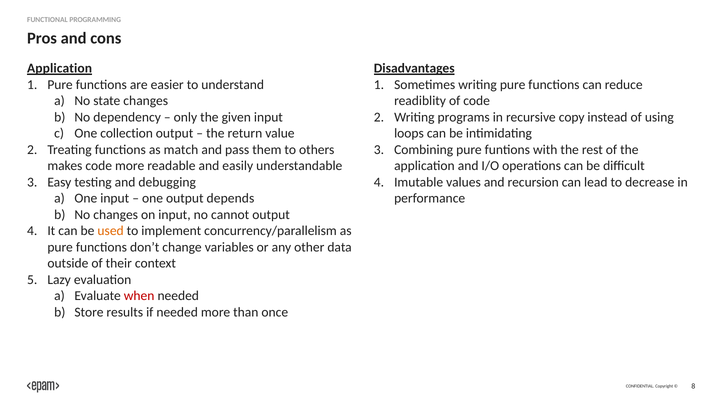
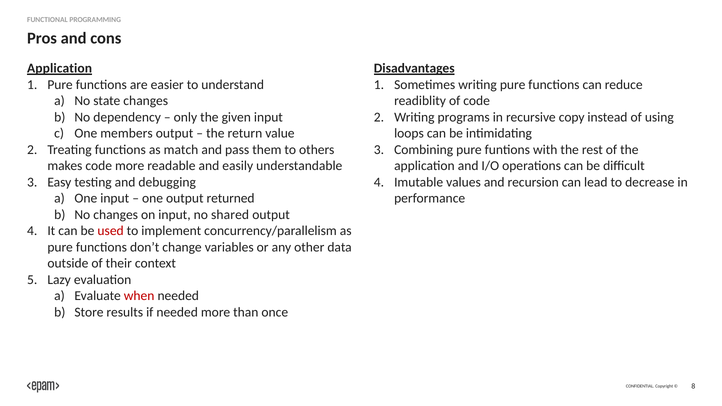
collection: collection -> members
depends: depends -> returned
cannot: cannot -> shared
used colour: orange -> red
